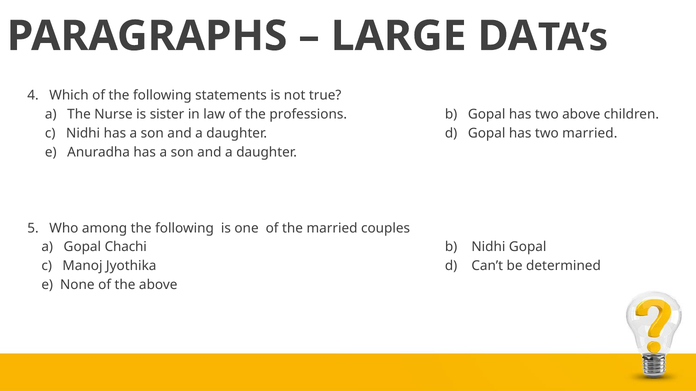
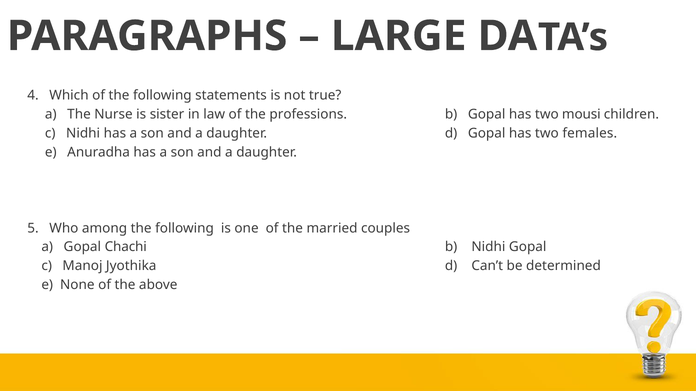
two above: above -> mousi
two married: married -> females
